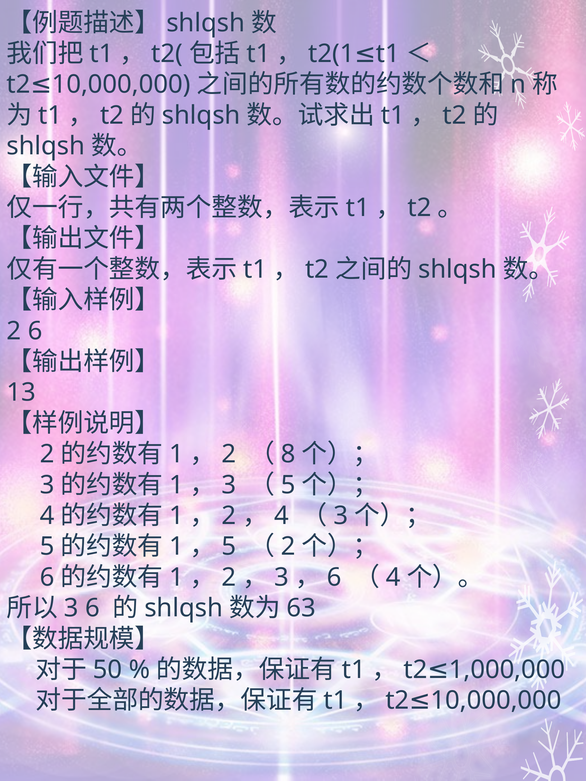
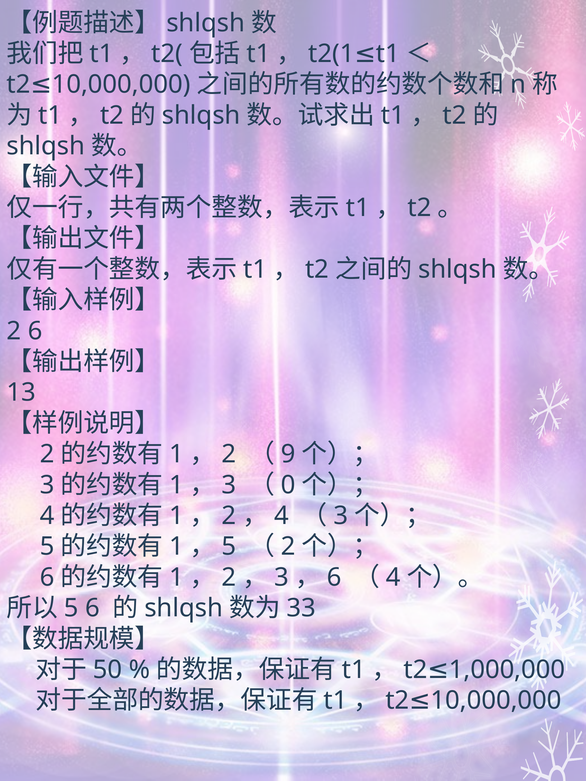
8: 8 -> 9
5 at (288, 485): 5 -> 0
3 at (71, 608): 3 -> 5
63: 63 -> 33
